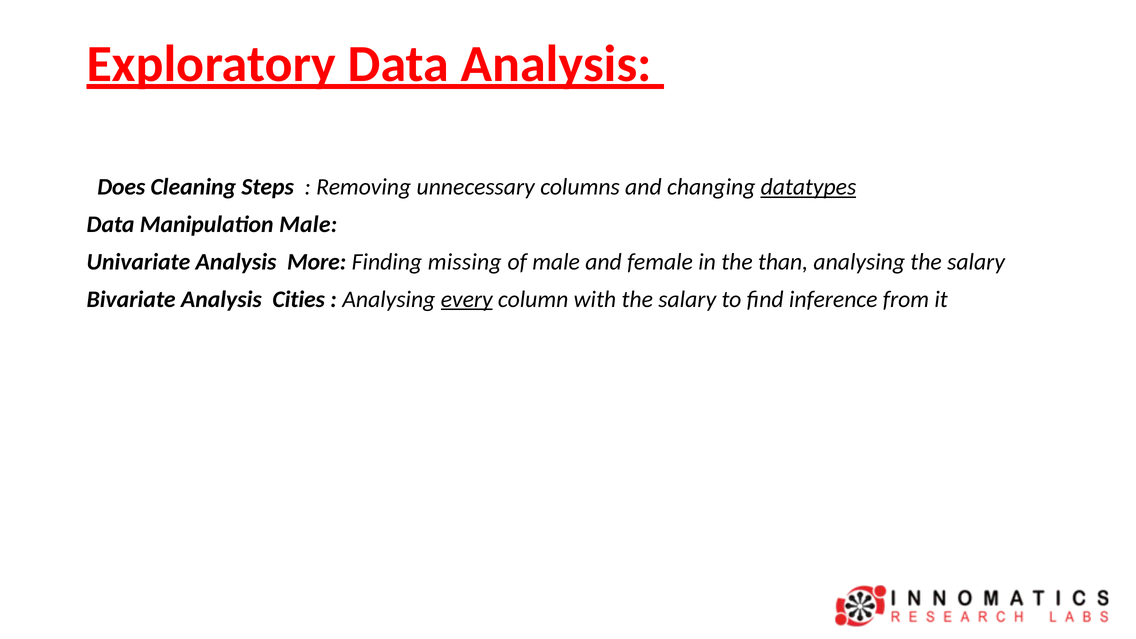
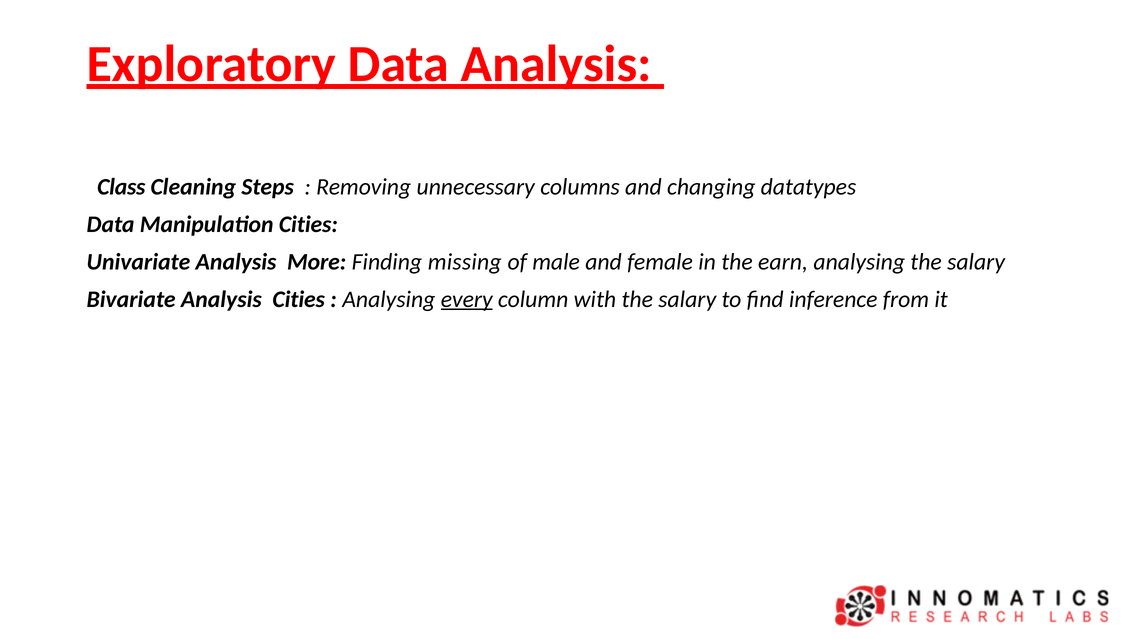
Does: Does -> Class
datatypes underline: present -> none
Manipulation Male: Male -> Cities
than: than -> earn
